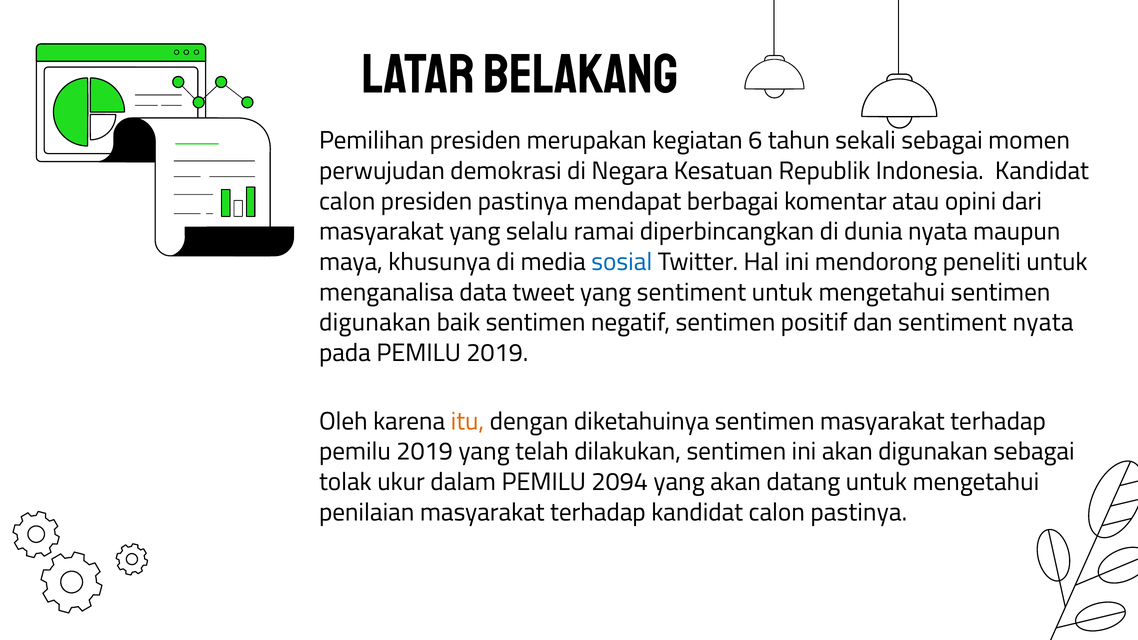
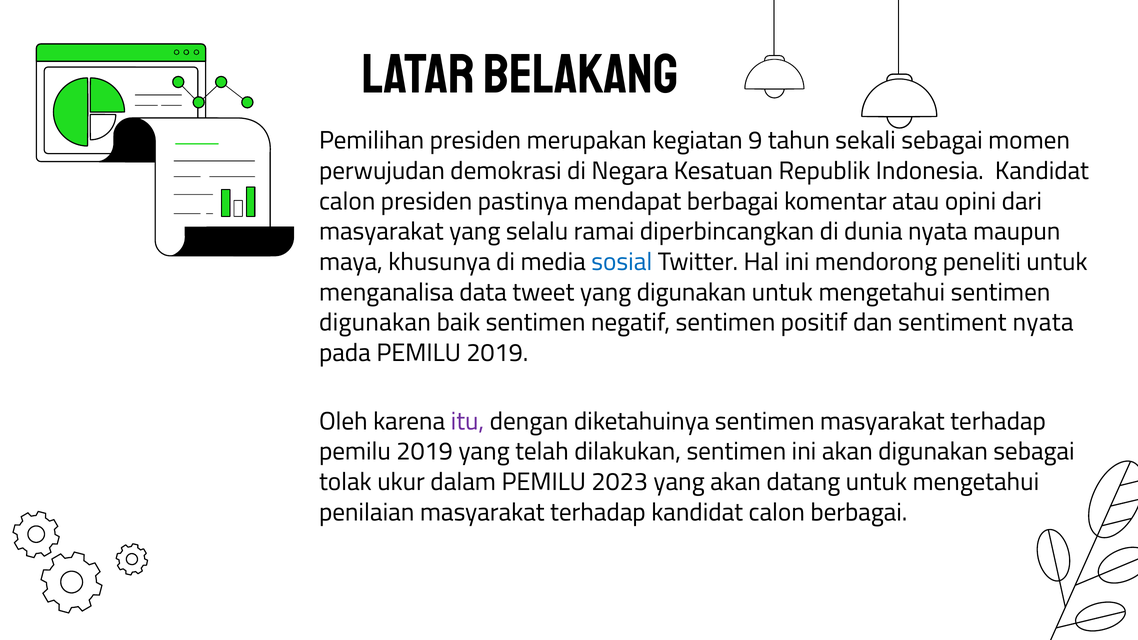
6: 6 -> 9
yang sentiment: sentiment -> digunakan
itu colour: orange -> purple
2094: 2094 -> 2023
calon pastinya: pastinya -> berbagai
